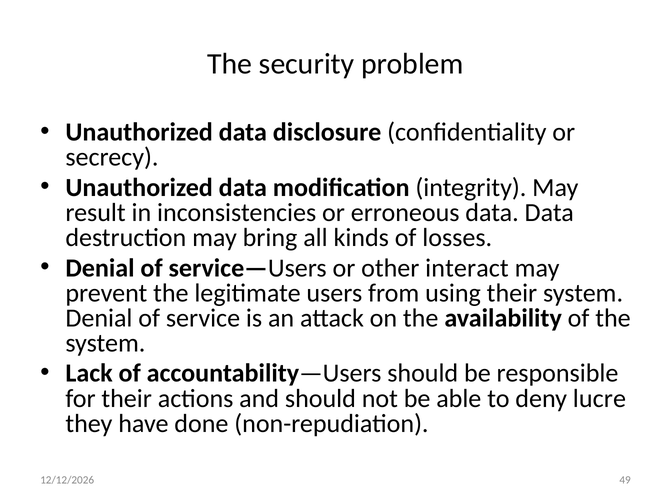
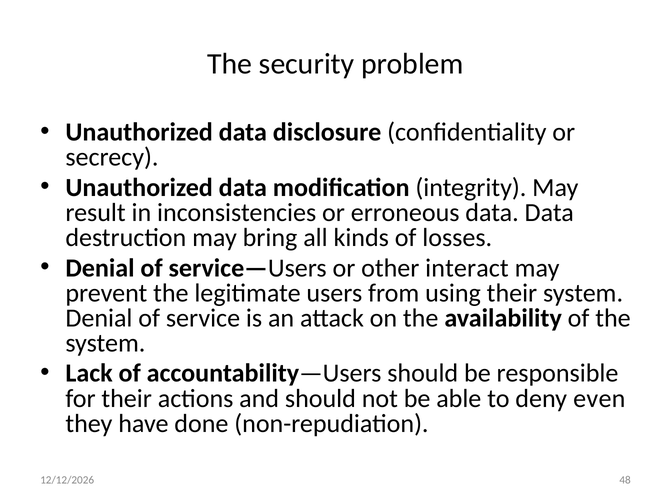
lucre: lucre -> even
49: 49 -> 48
